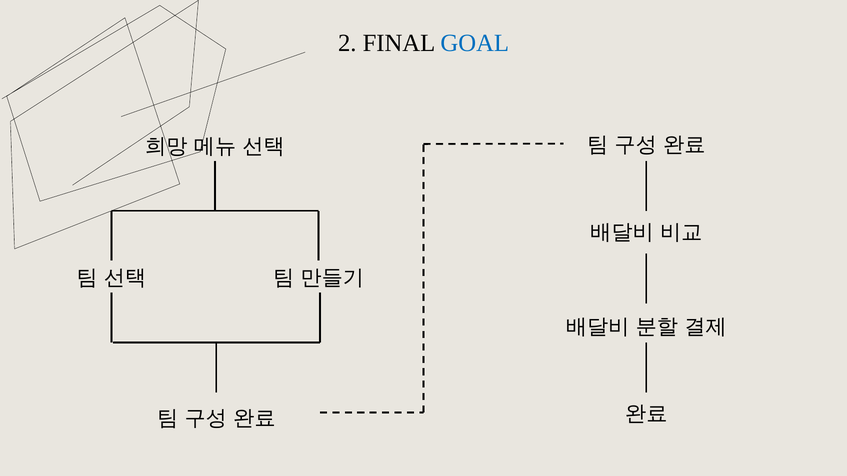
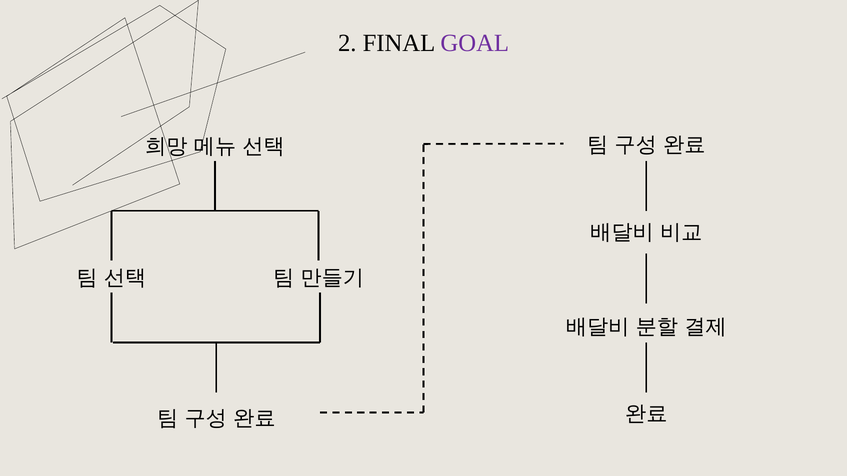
GOAL colour: blue -> purple
